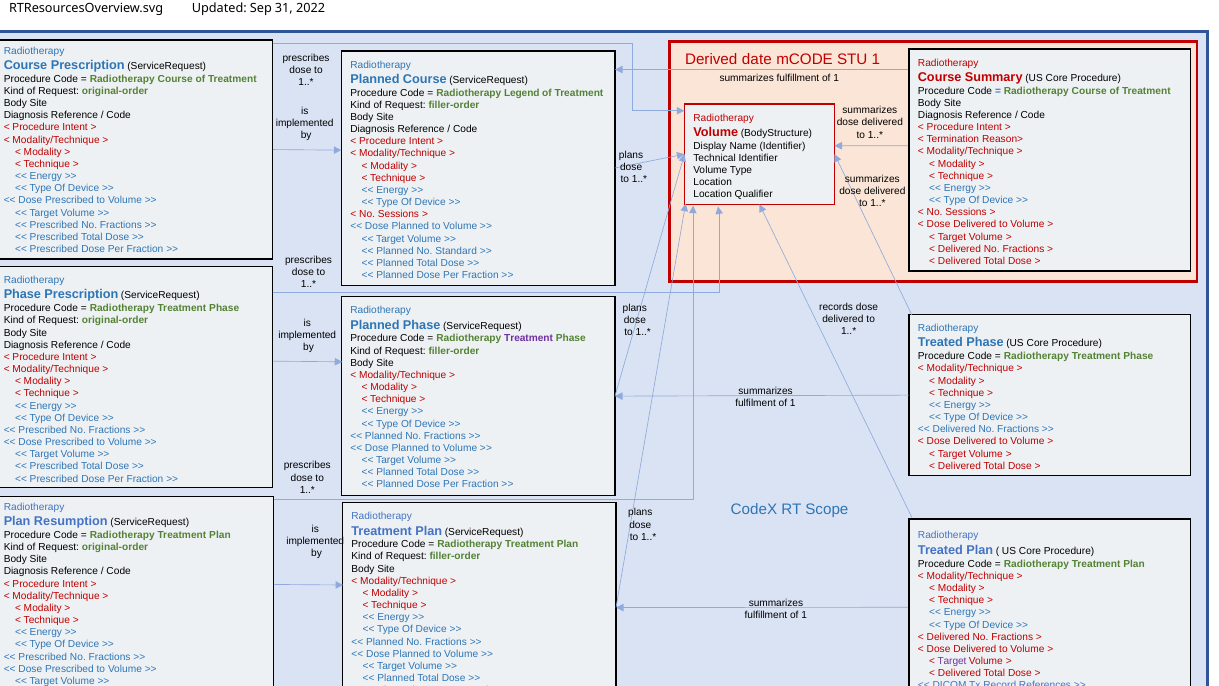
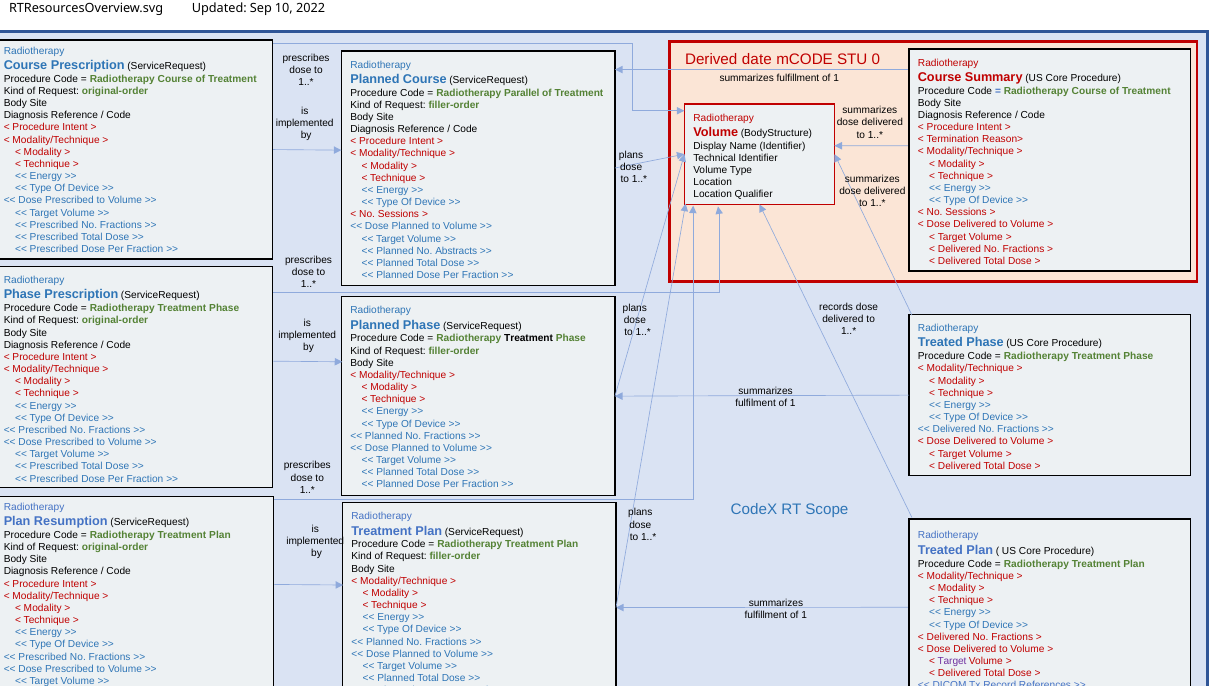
31: 31 -> 10
STU 1: 1 -> 0
Legend: Legend -> Parallel
Standard: Standard -> Abstracts
Treatment at (529, 338) colour: purple -> black
